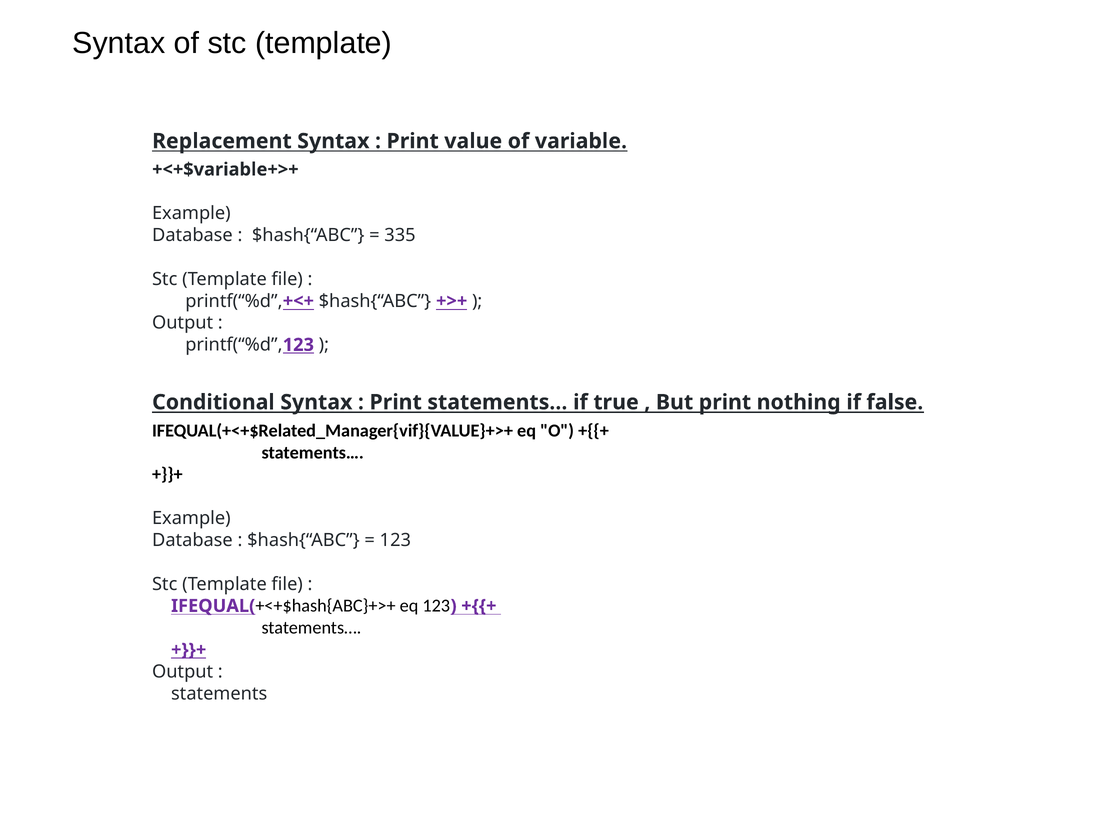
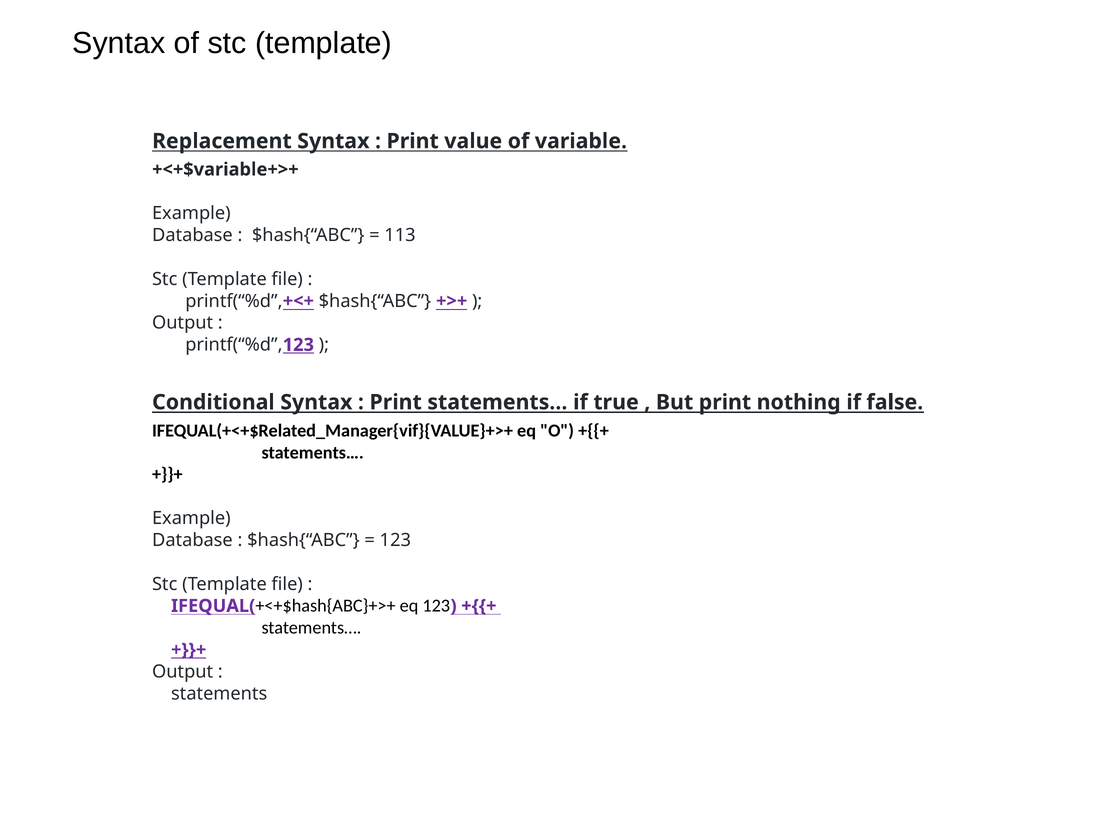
335: 335 -> 113
